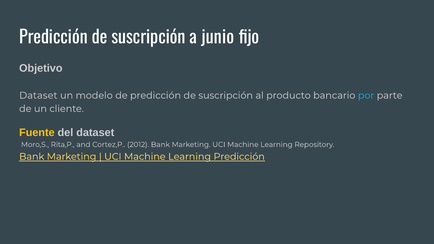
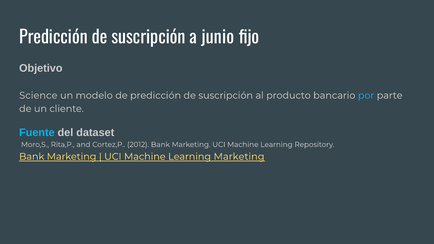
Dataset at (38, 95): Dataset -> Science
Fuente colour: yellow -> light blue
Learning Predicción: Predicción -> Marketing
